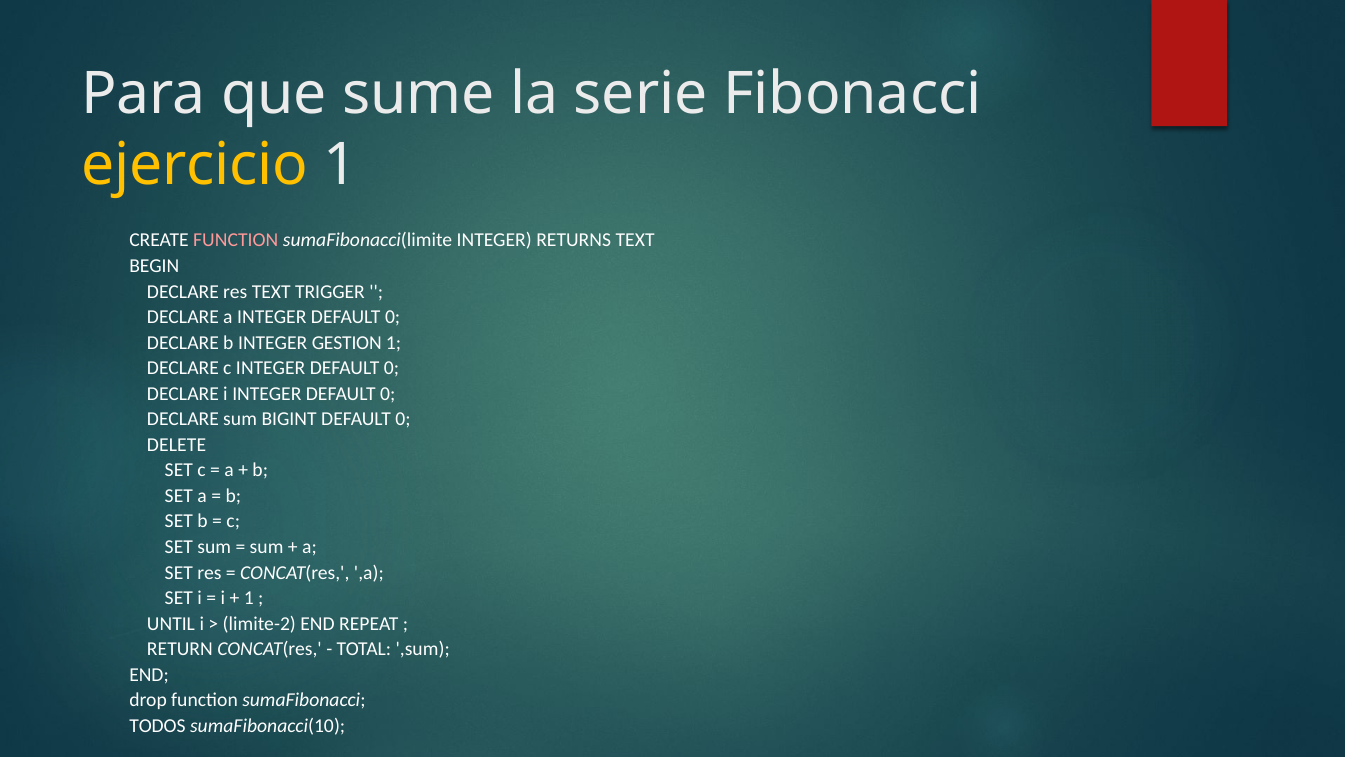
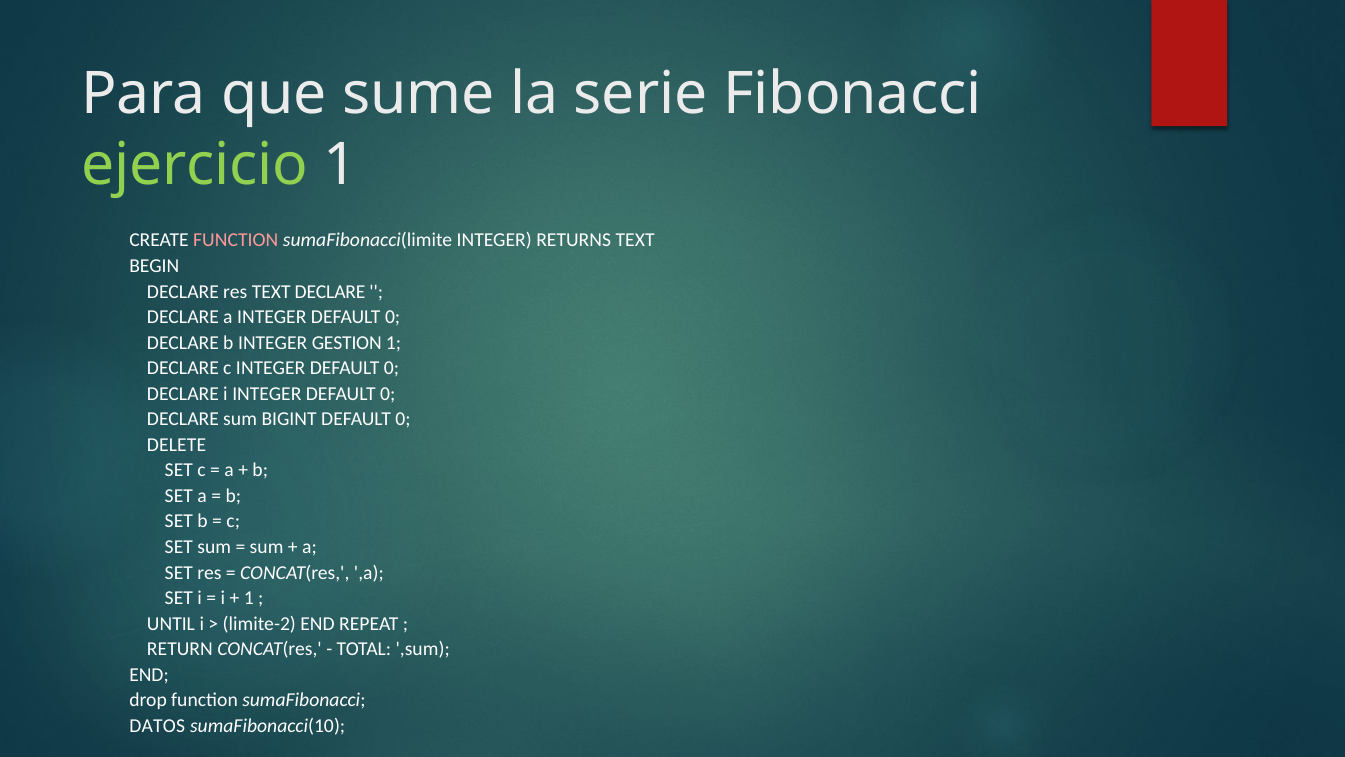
ejercicio colour: yellow -> light green
TEXT TRIGGER: TRIGGER -> DECLARE
TODOS: TODOS -> DATOS
